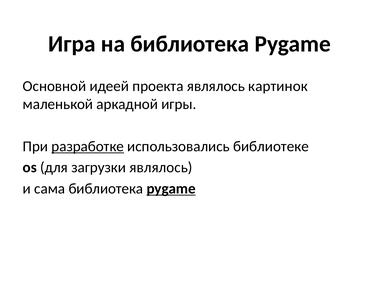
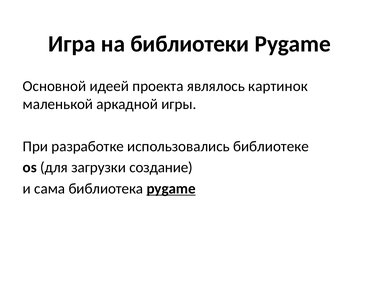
на библиотека: библиотека -> библиотеки
разработке underline: present -> none
загрузки являлось: являлось -> создание
